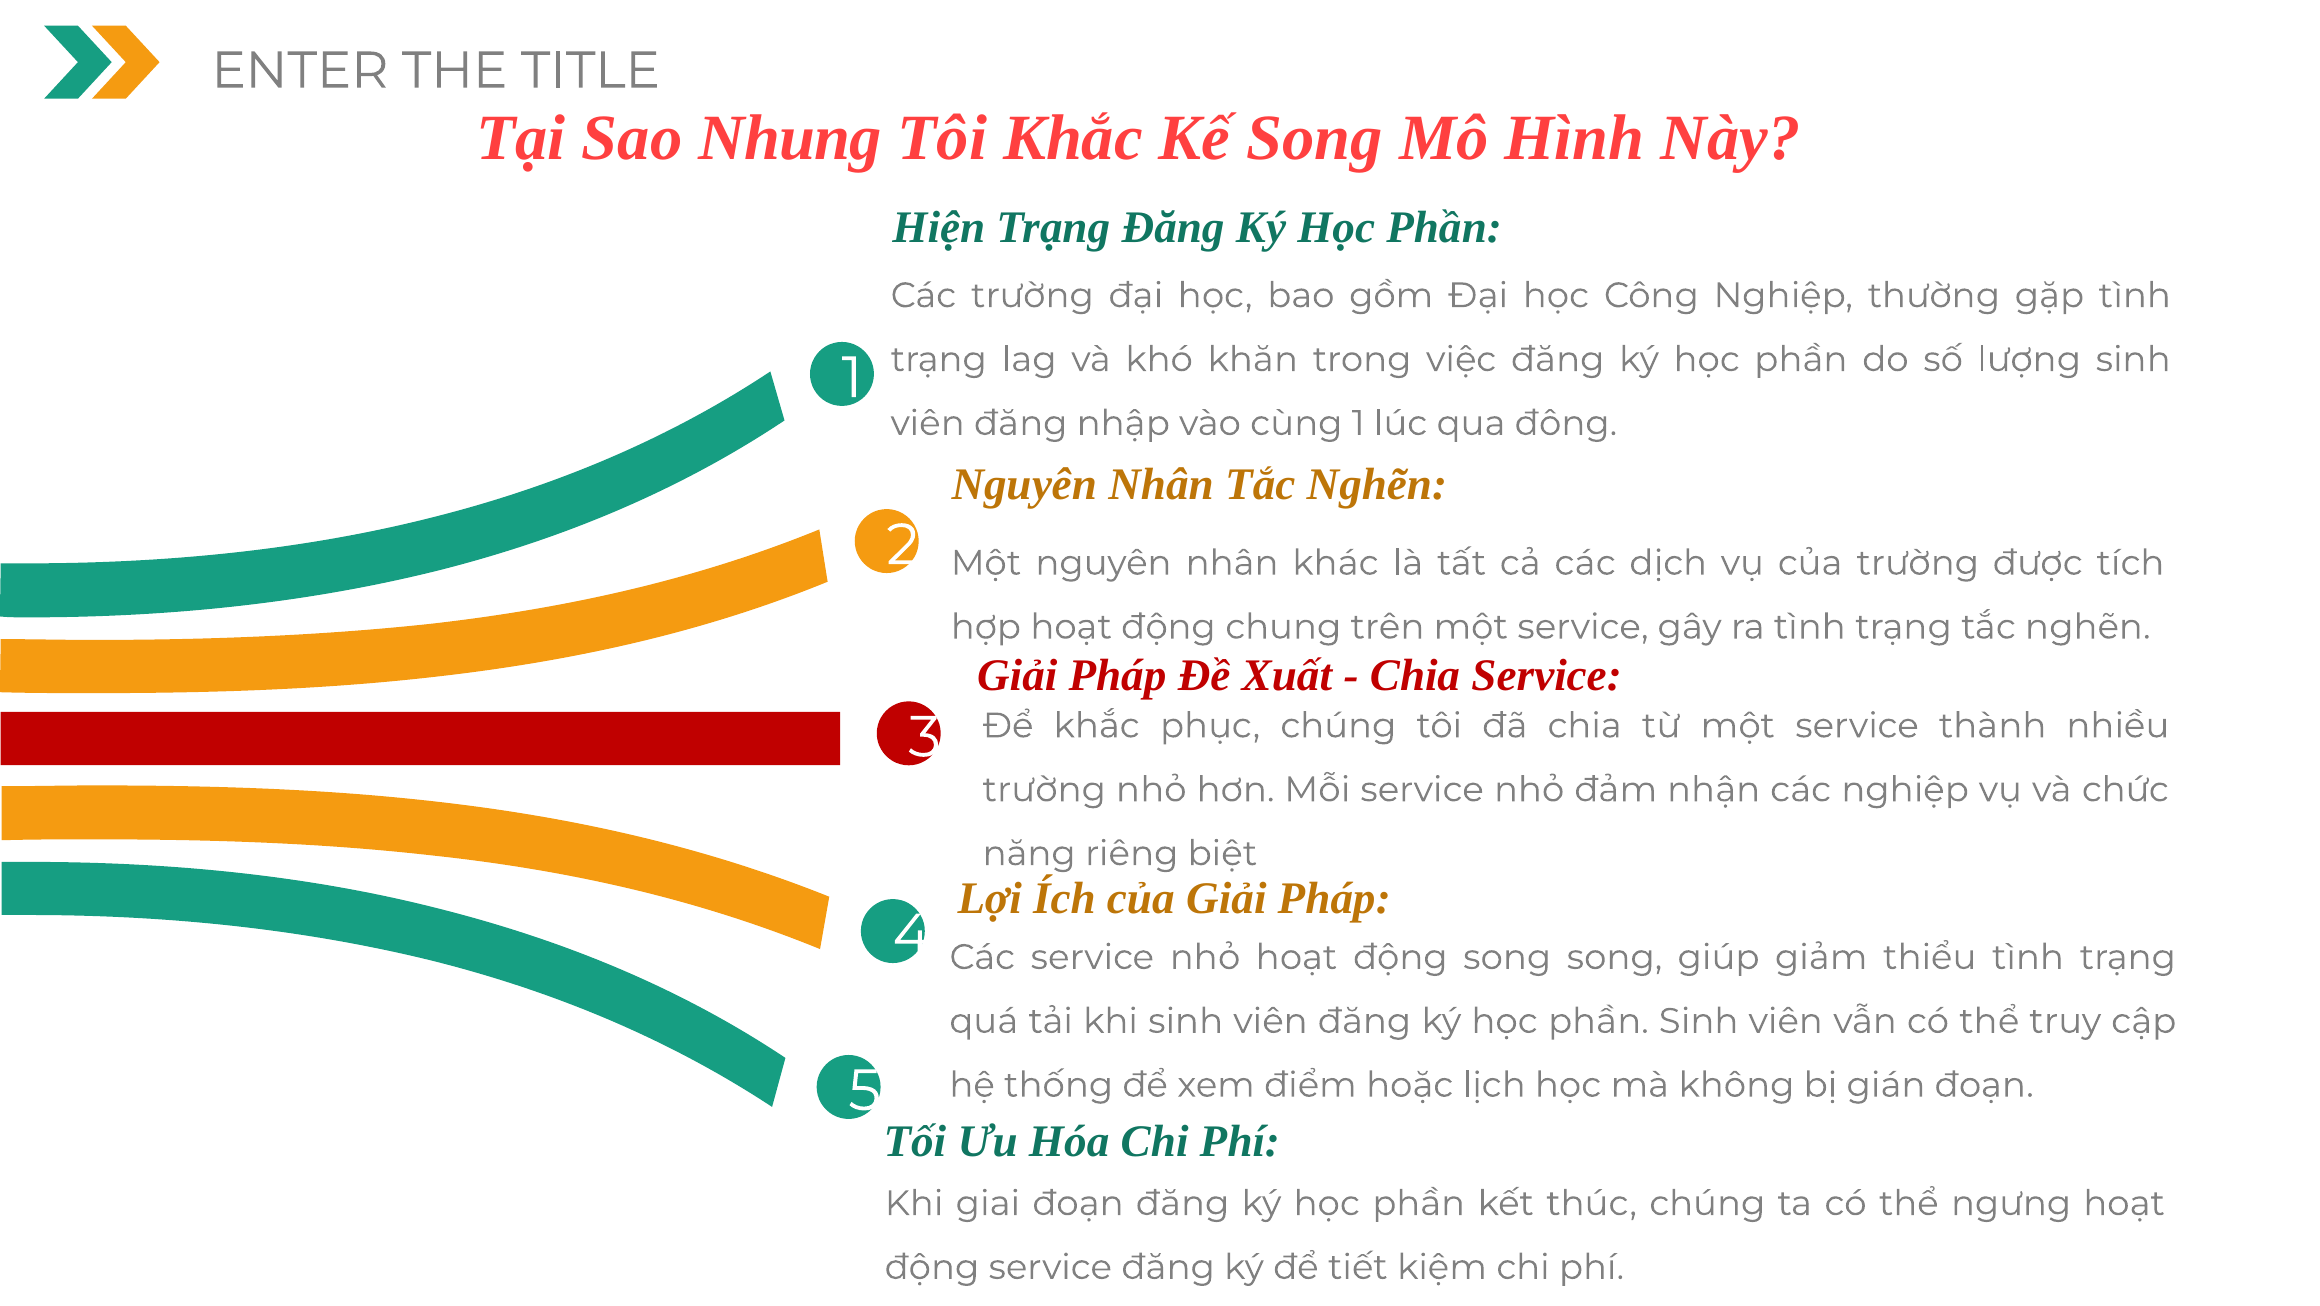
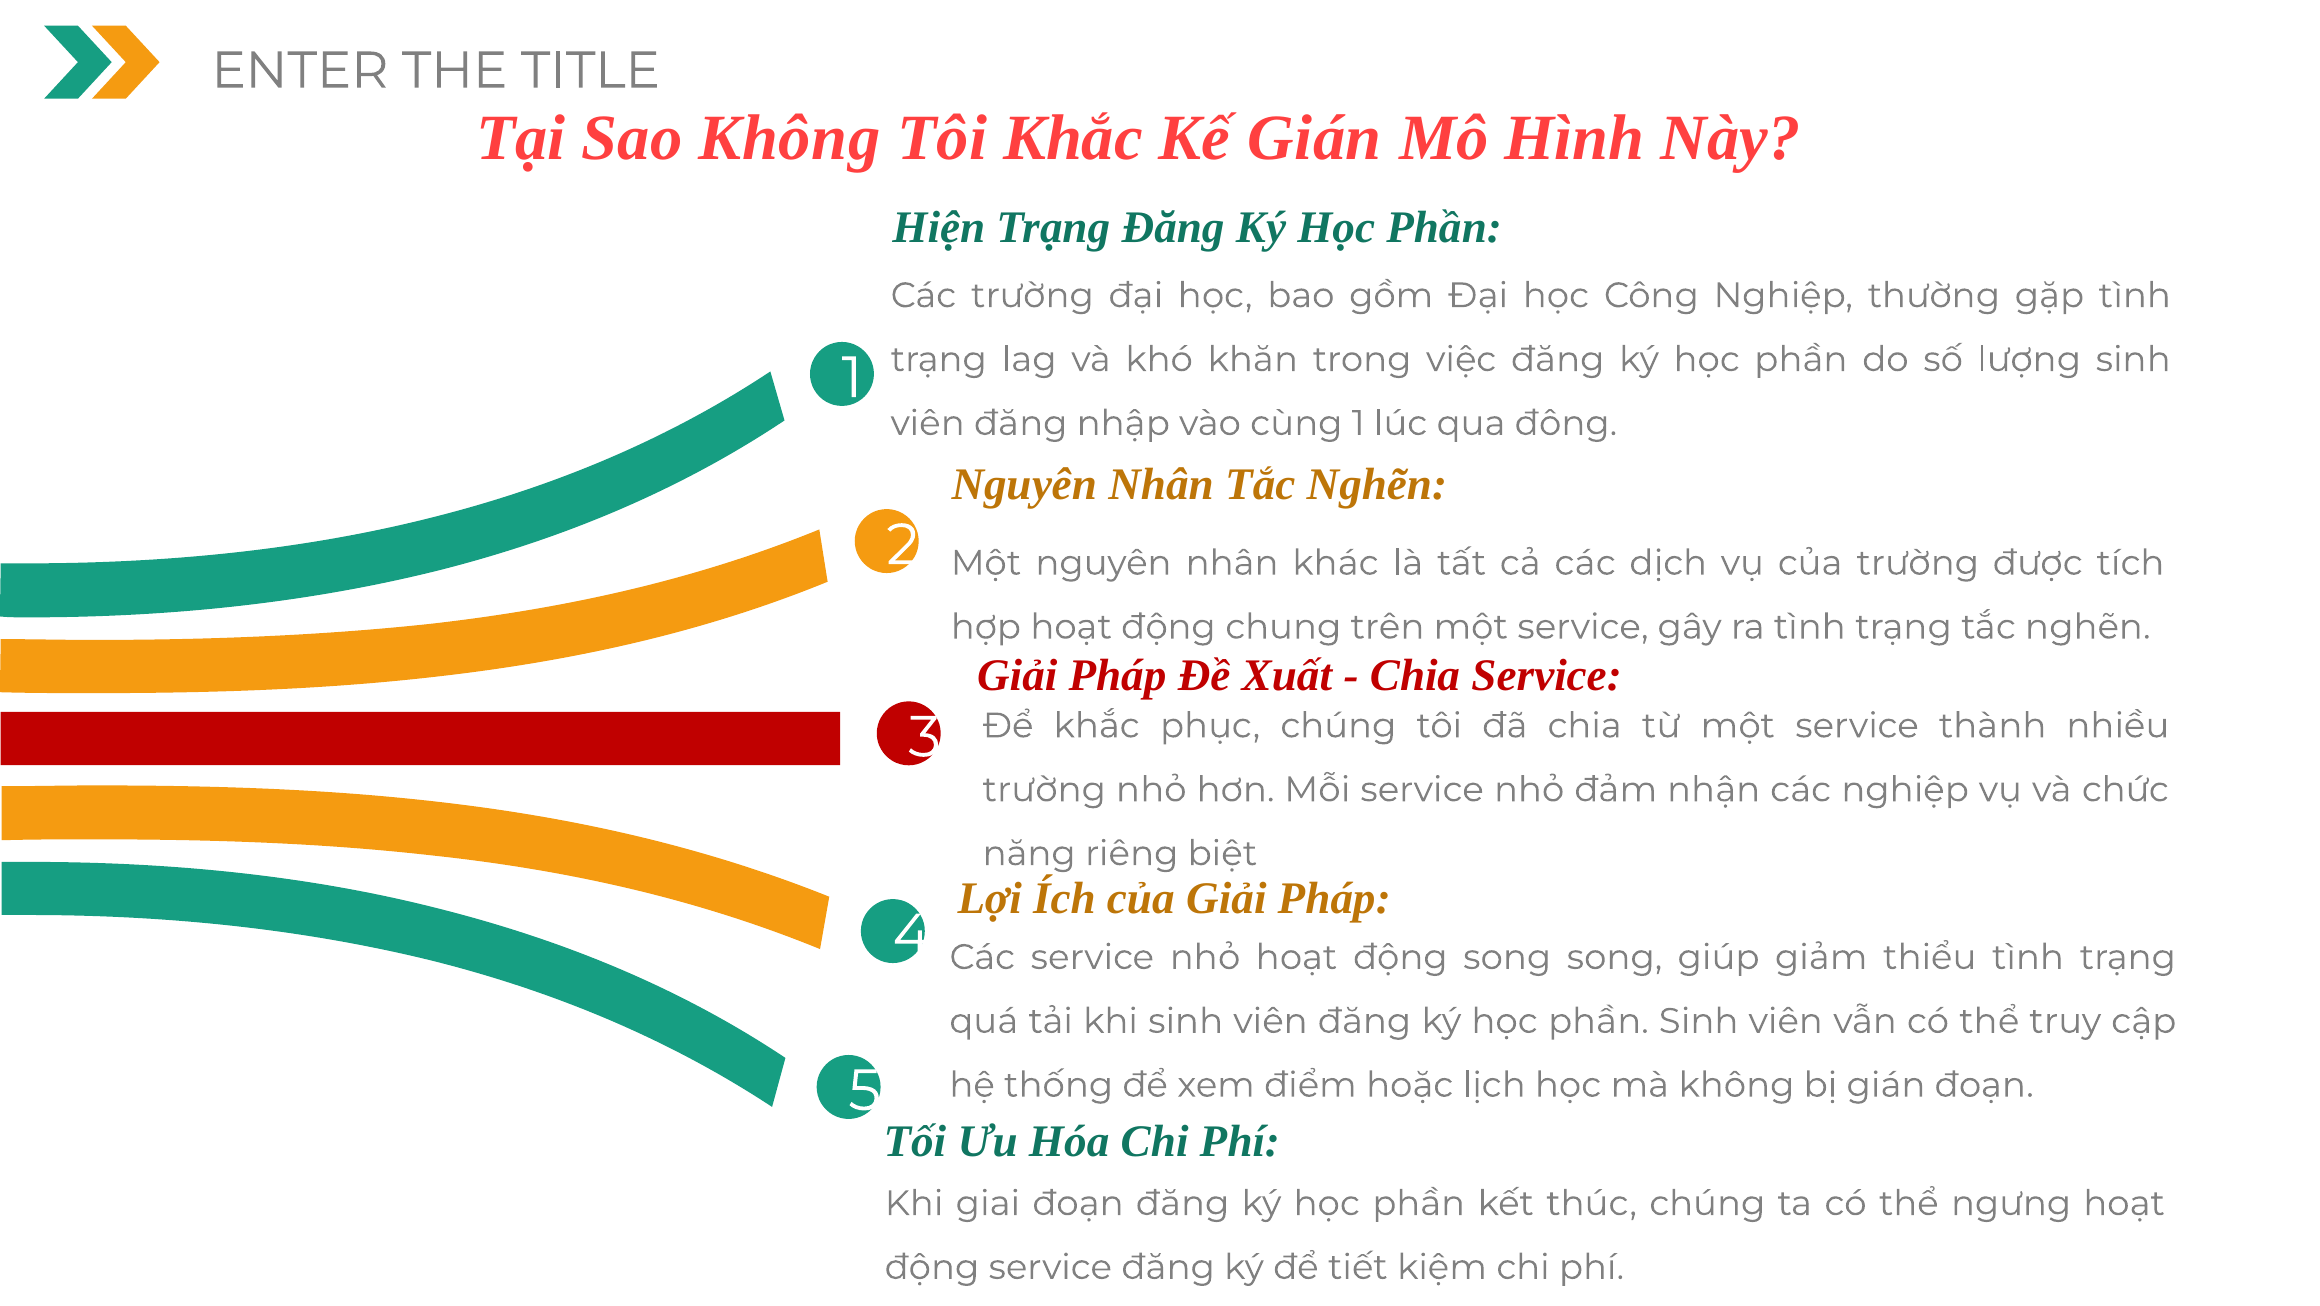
Sao Nhung: Nhung -> Không
Kế Song: Song -> Gián
